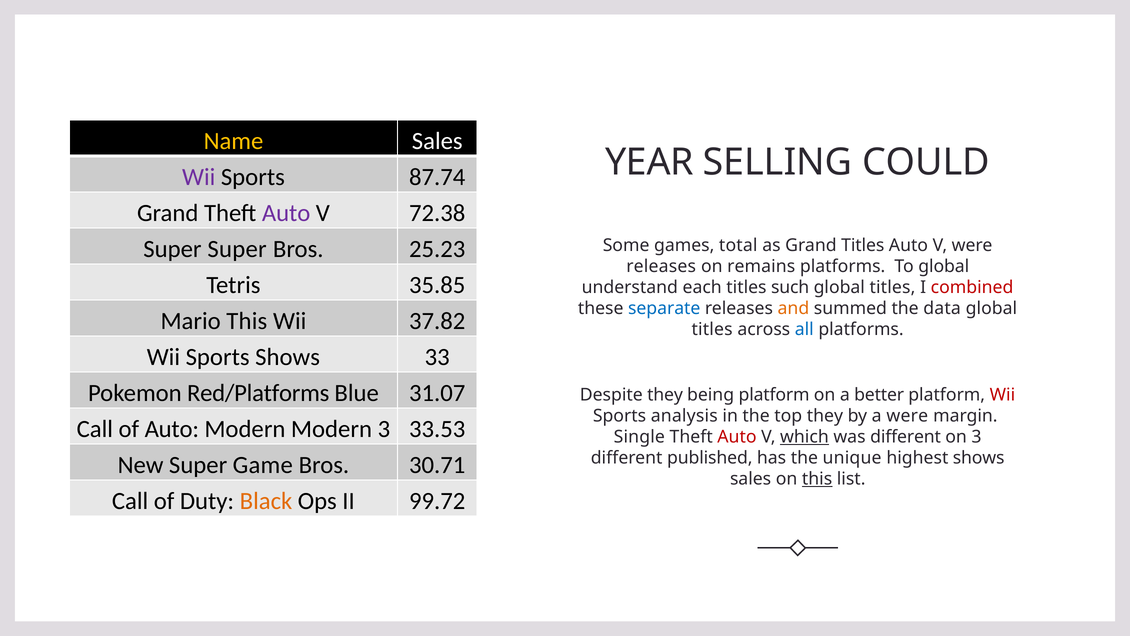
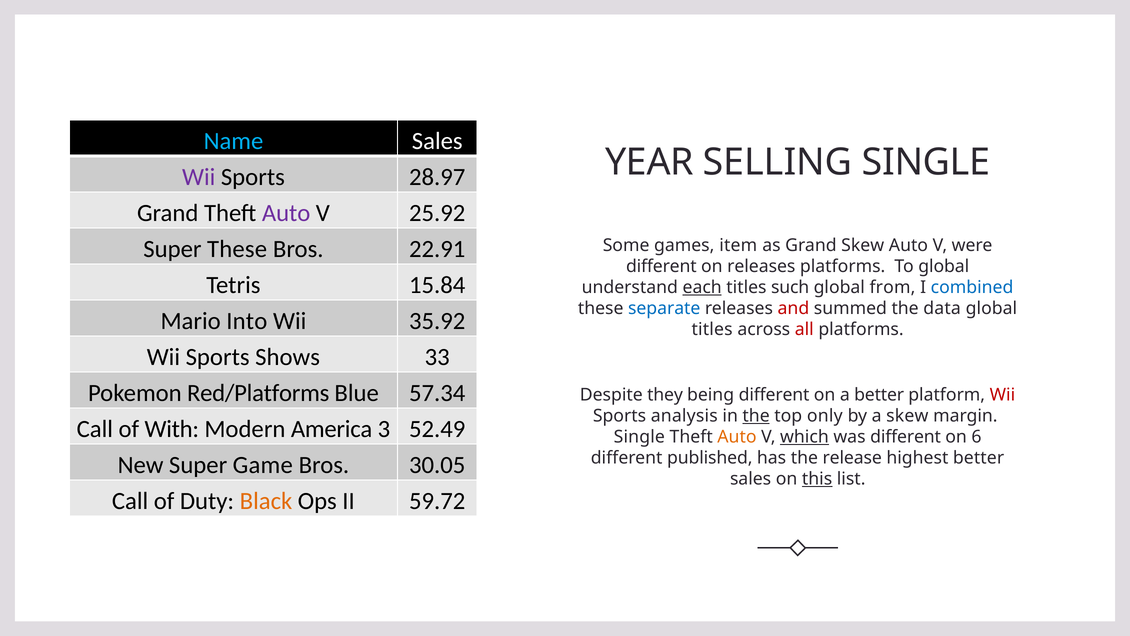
Name colour: yellow -> light blue
SELLING COULD: COULD -> SINGLE
87.74: 87.74 -> 28.97
72.38: 72.38 -> 25.92
Super Super: Super -> These
25.23: 25.23 -> 22.91
total: total -> item
Grand Titles: Titles -> Skew
releases at (661, 266): releases -> different
on remains: remains -> releases
35.85: 35.85 -> 15.84
each underline: none -> present
titles at (892, 287): titles -> from
combined colour: red -> blue
and colour: orange -> red
Mario This: This -> Into
37.82: 37.82 -> 35.92
all colour: blue -> red
31.07: 31.07 -> 57.34
being platform: platform -> different
the at (756, 416) underline: none -> present
top they: they -> only
a were: were -> skew
of Auto: Auto -> With
Modern Modern: Modern -> America
33.53: 33.53 -> 52.49
Auto at (737, 437) colour: red -> orange
on 3: 3 -> 6
unique: unique -> release
highest shows: shows -> better
30.71: 30.71 -> 30.05
99.72: 99.72 -> 59.72
